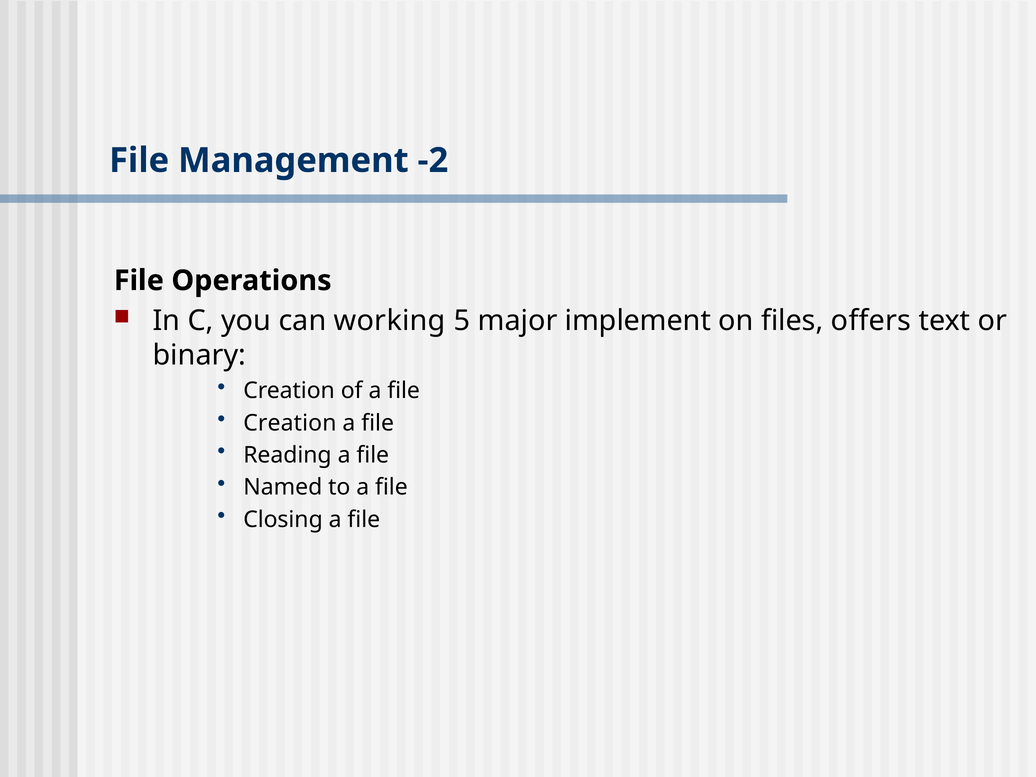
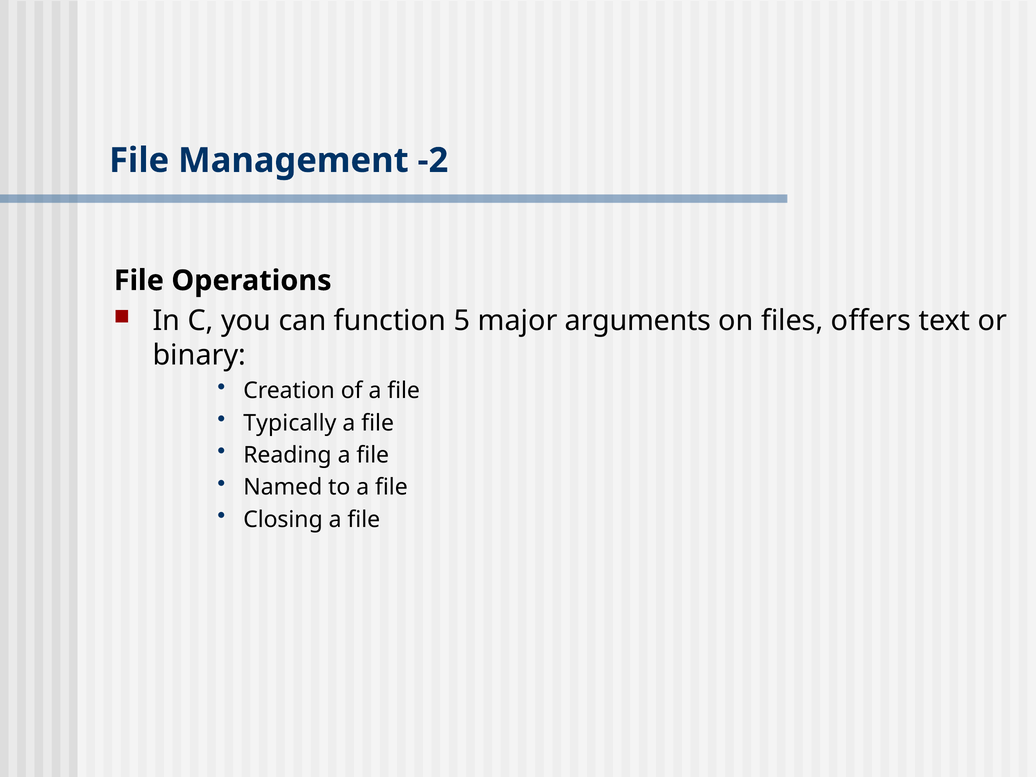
working: working -> function
implement: implement -> arguments
Creation at (290, 423): Creation -> Typically
